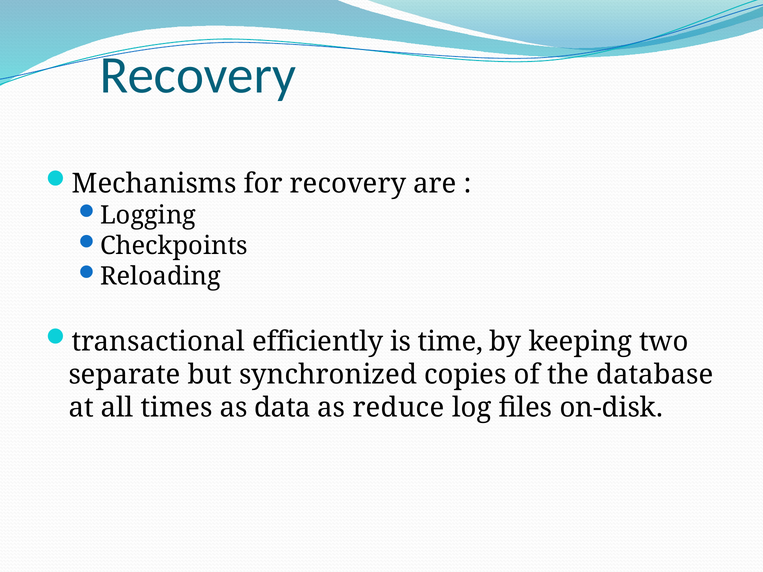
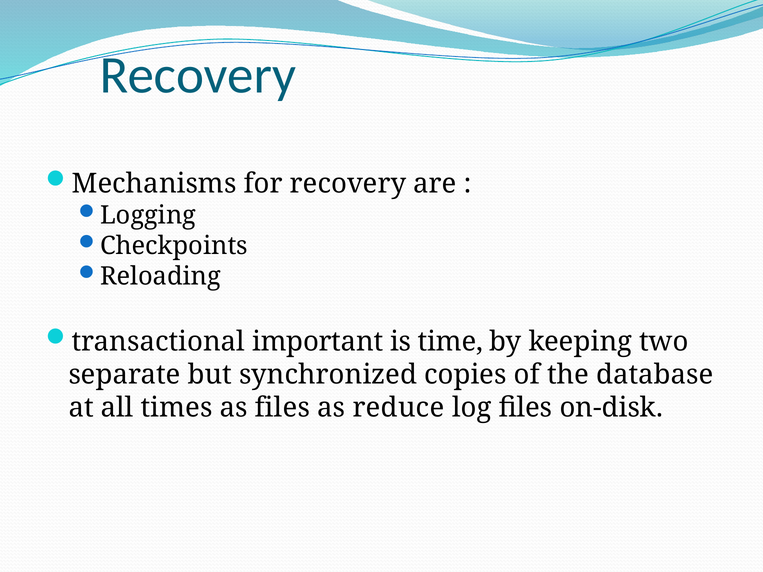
efficiently: efficiently -> important
as data: data -> files
